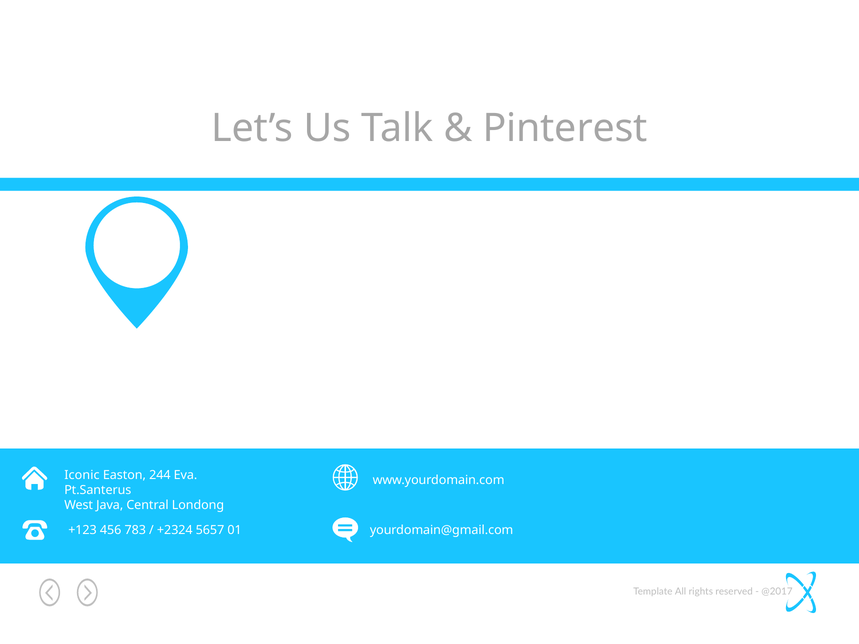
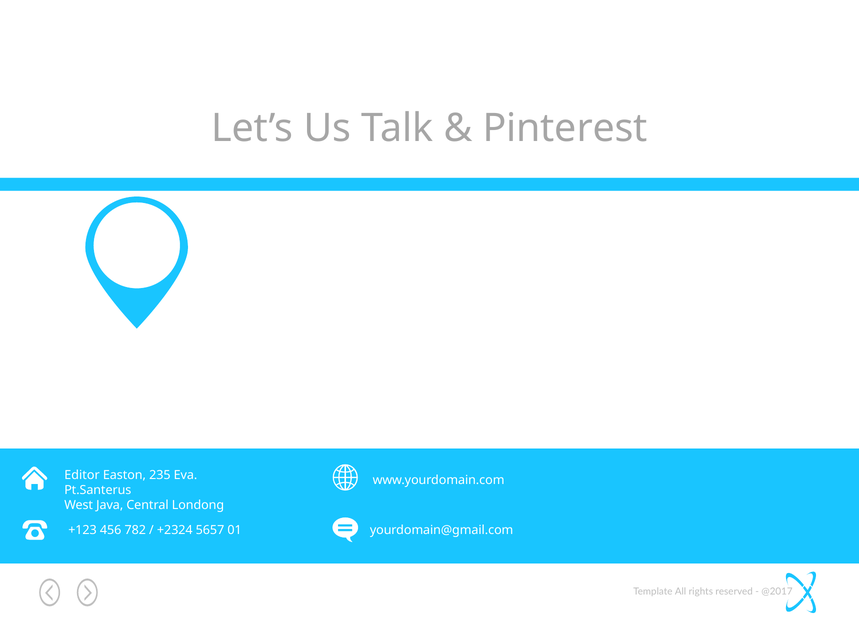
Iconic: Iconic -> Editor
244: 244 -> 235
783: 783 -> 782
